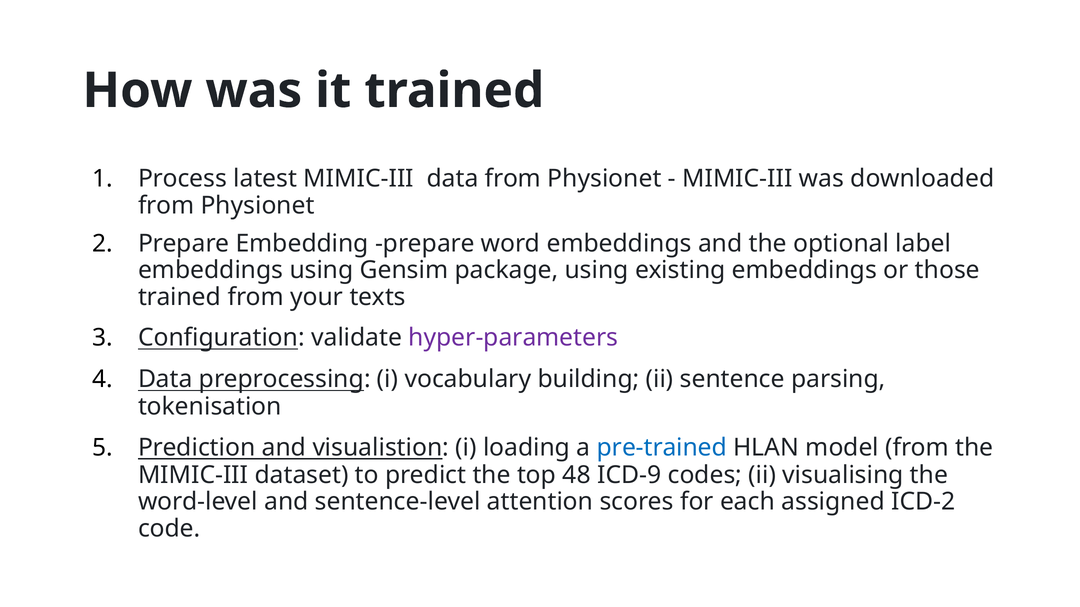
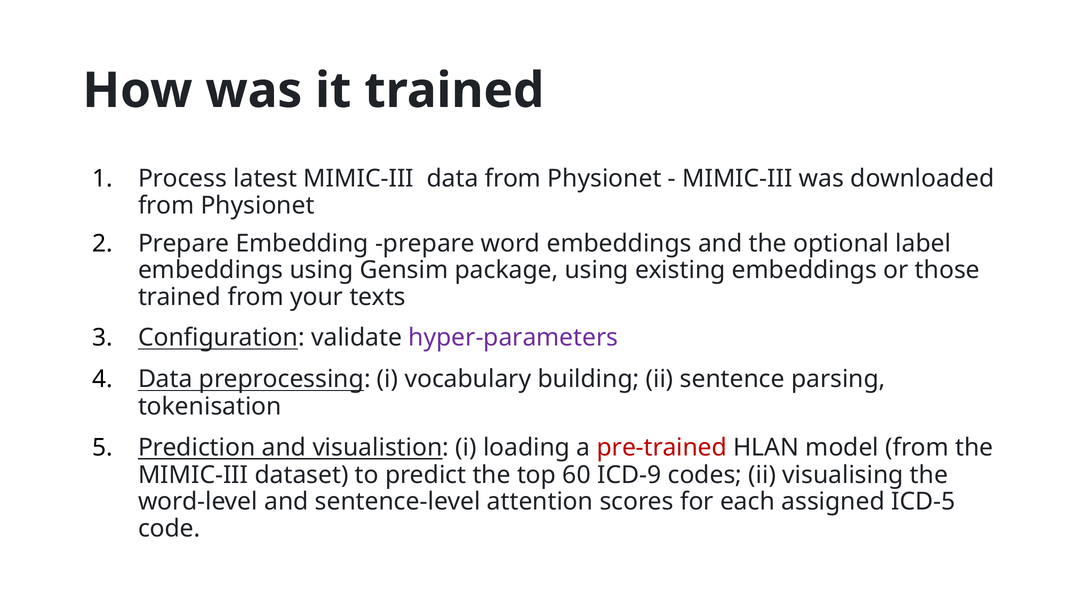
pre-trained colour: blue -> red
48: 48 -> 60
ICD-2: ICD-2 -> ICD-5
